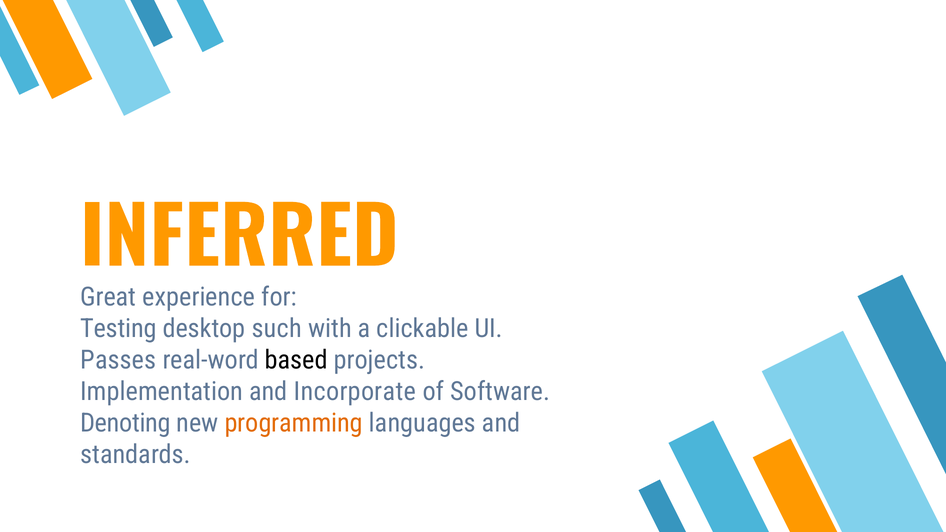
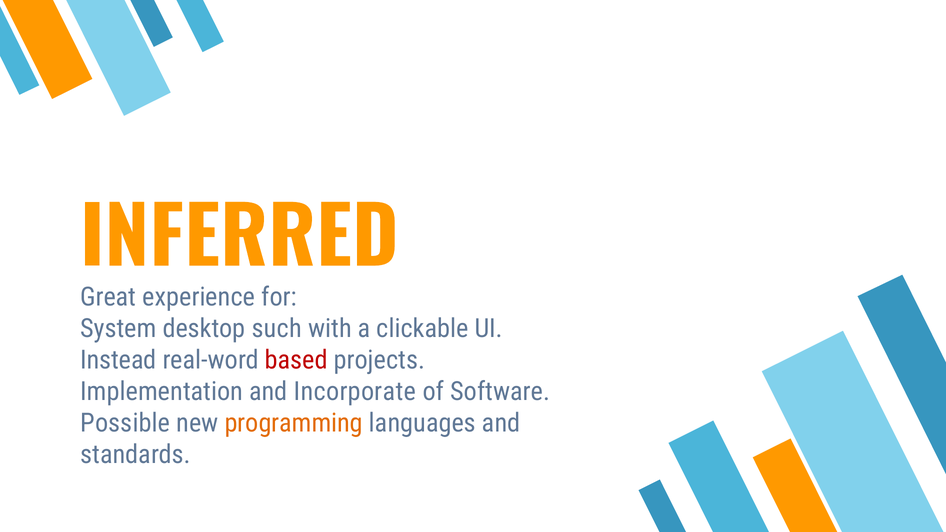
Testing: Testing -> System
Passes: Passes -> Instead
based colour: black -> red
Denoting: Denoting -> Possible
